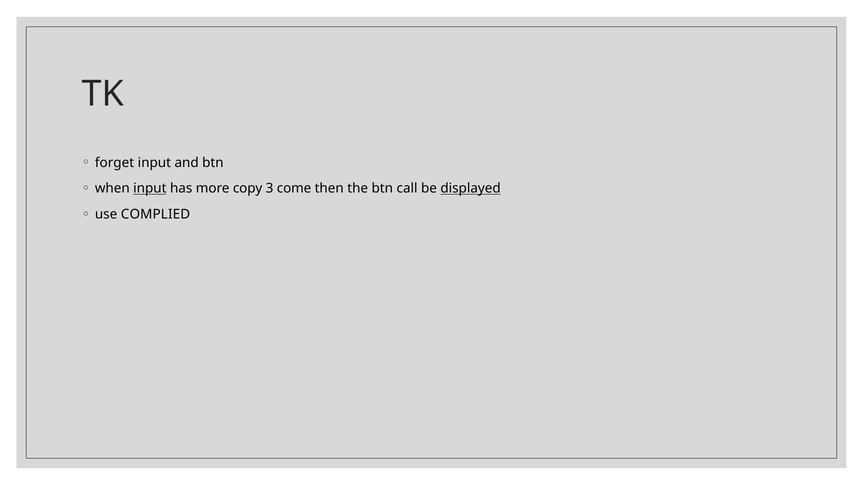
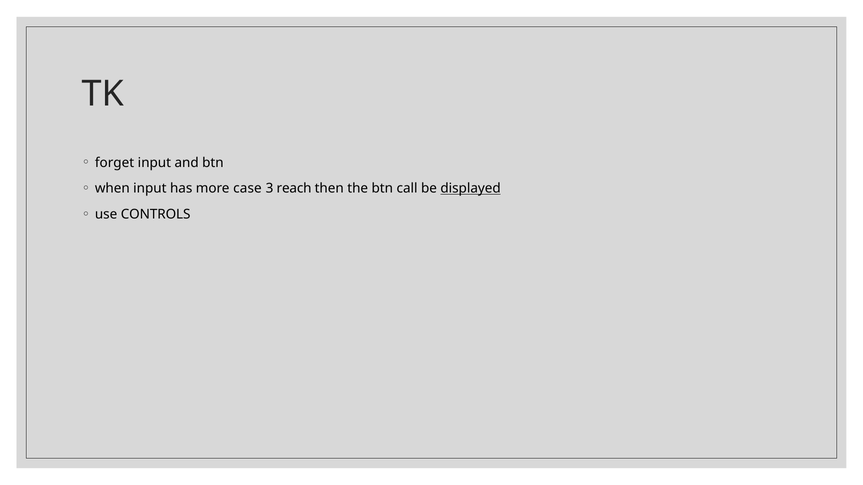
input at (150, 189) underline: present -> none
copy: copy -> case
come: come -> reach
COMPLIED: COMPLIED -> CONTROLS
